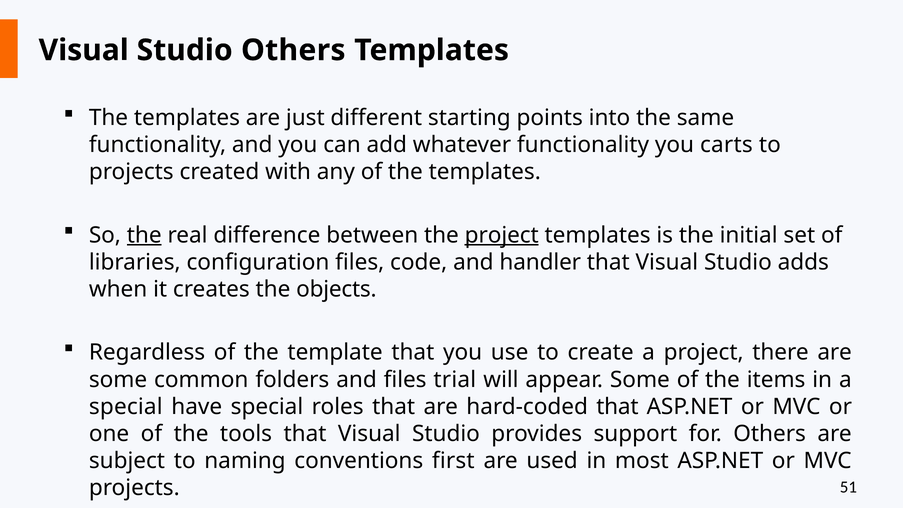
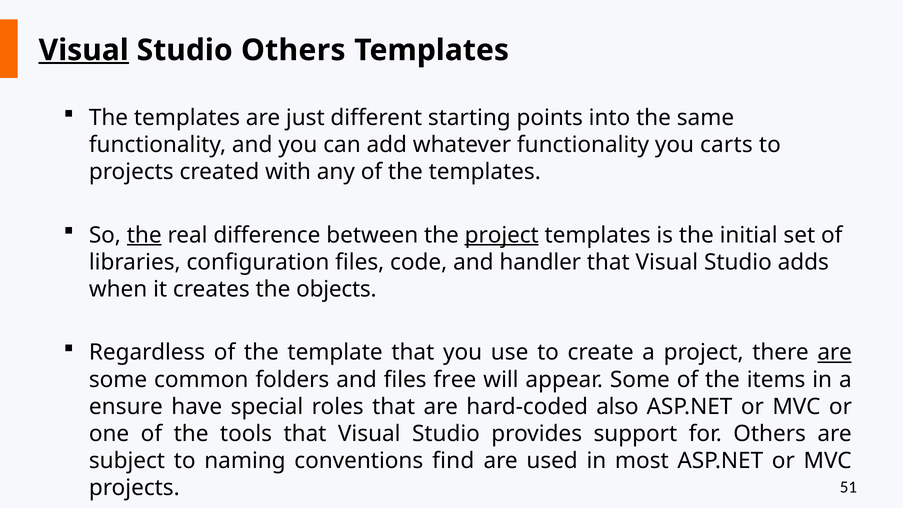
Visual at (84, 50) underline: none -> present
are at (835, 352) underline: none -> present
trial: trial -> free
special at (126, 407): special -> ensure
hard-coded that: that -> also
first: first -> find
